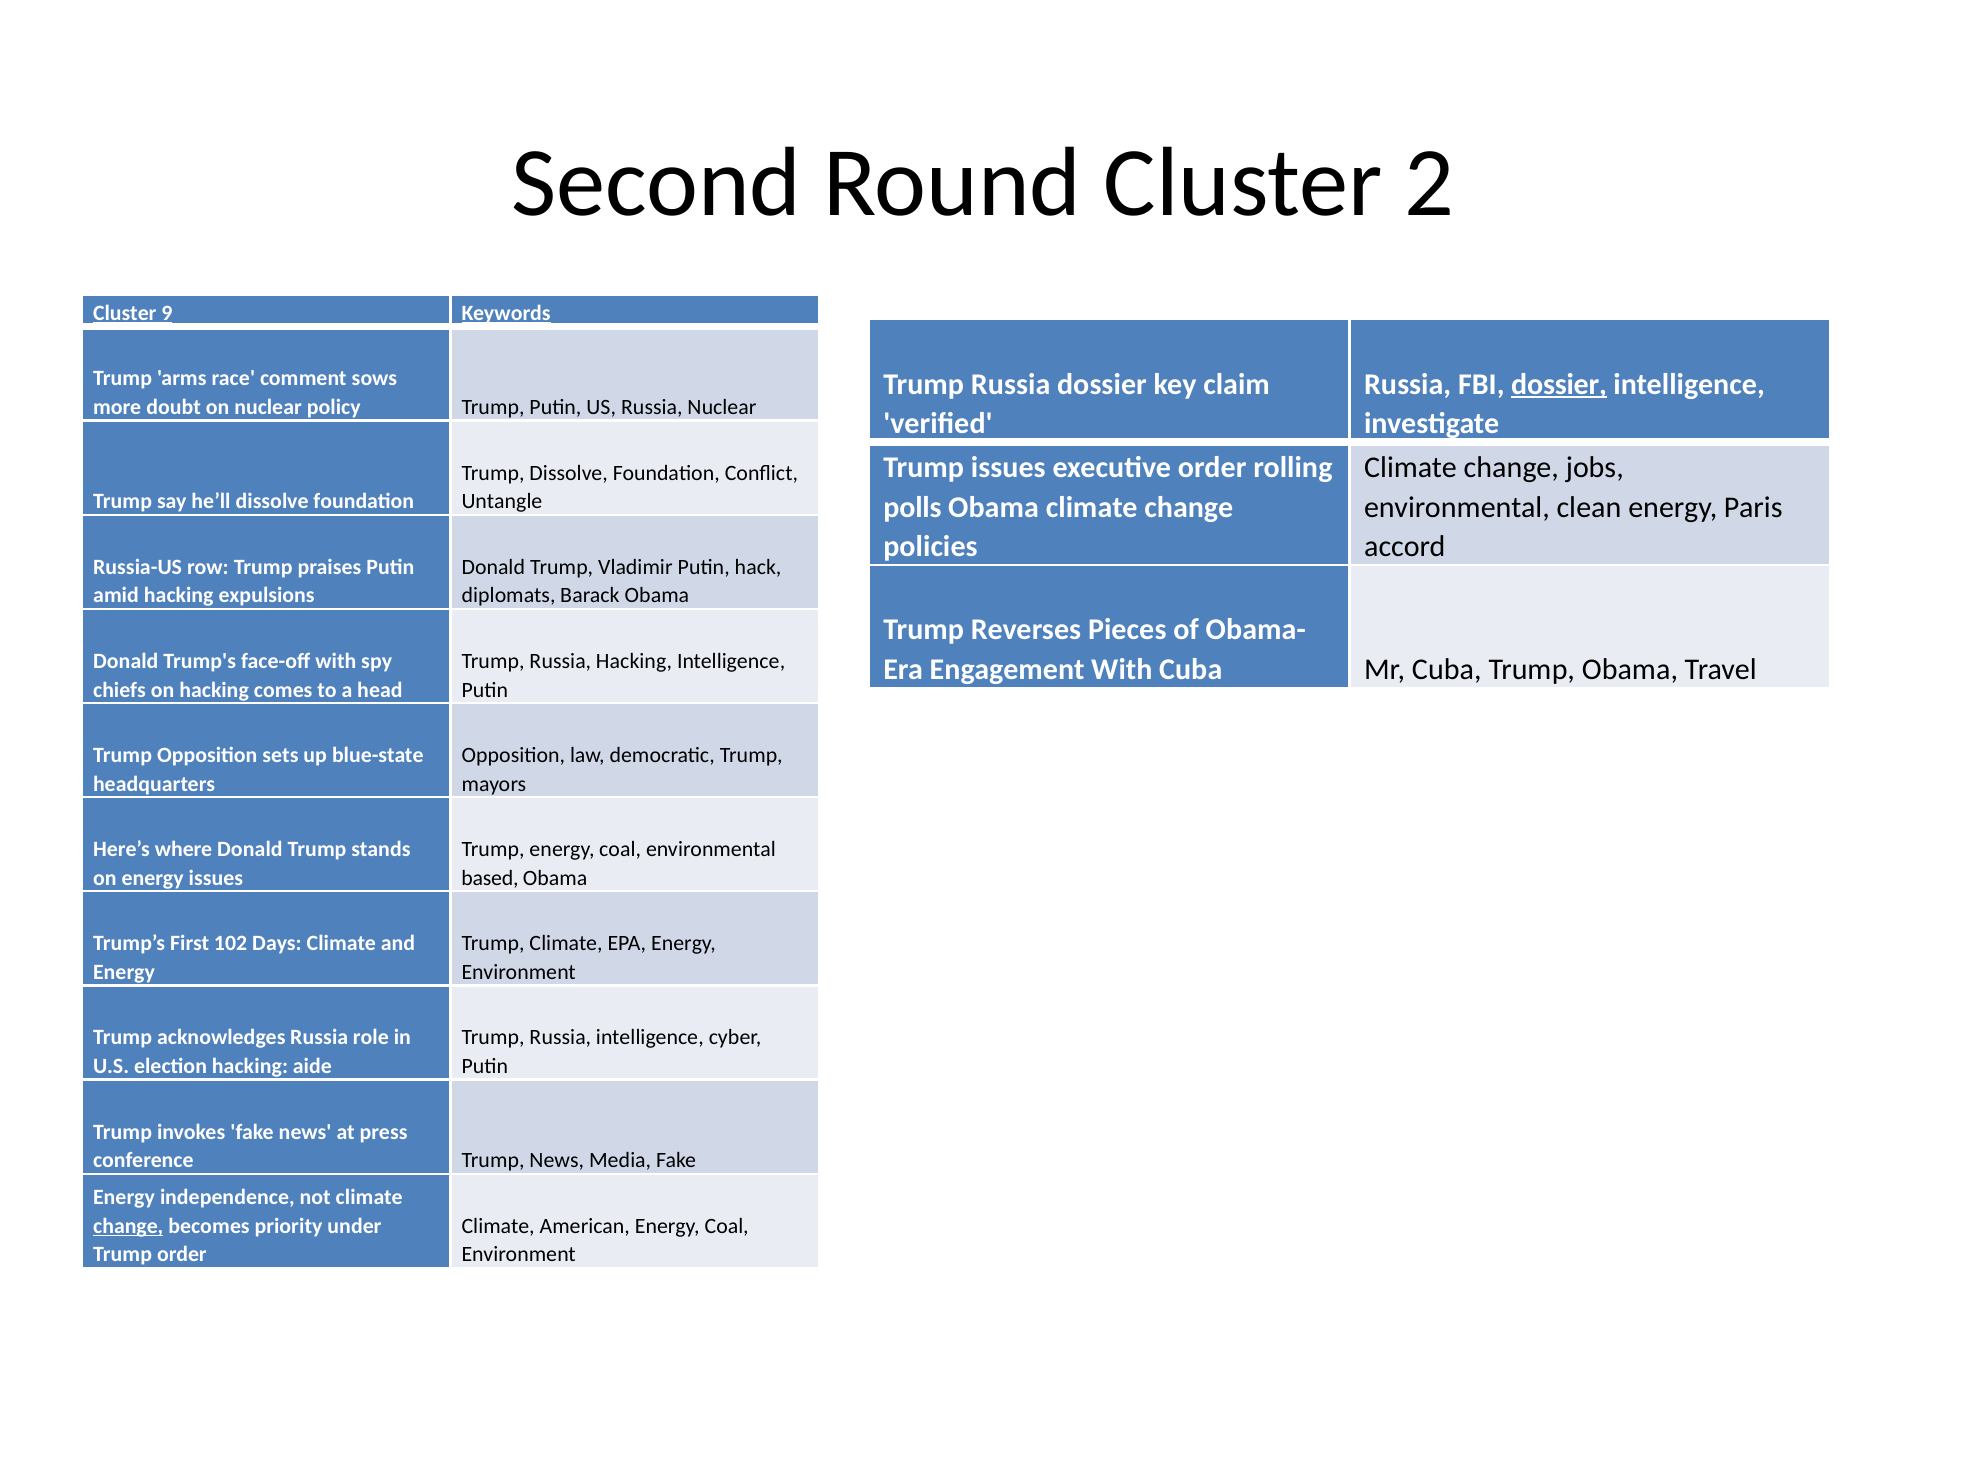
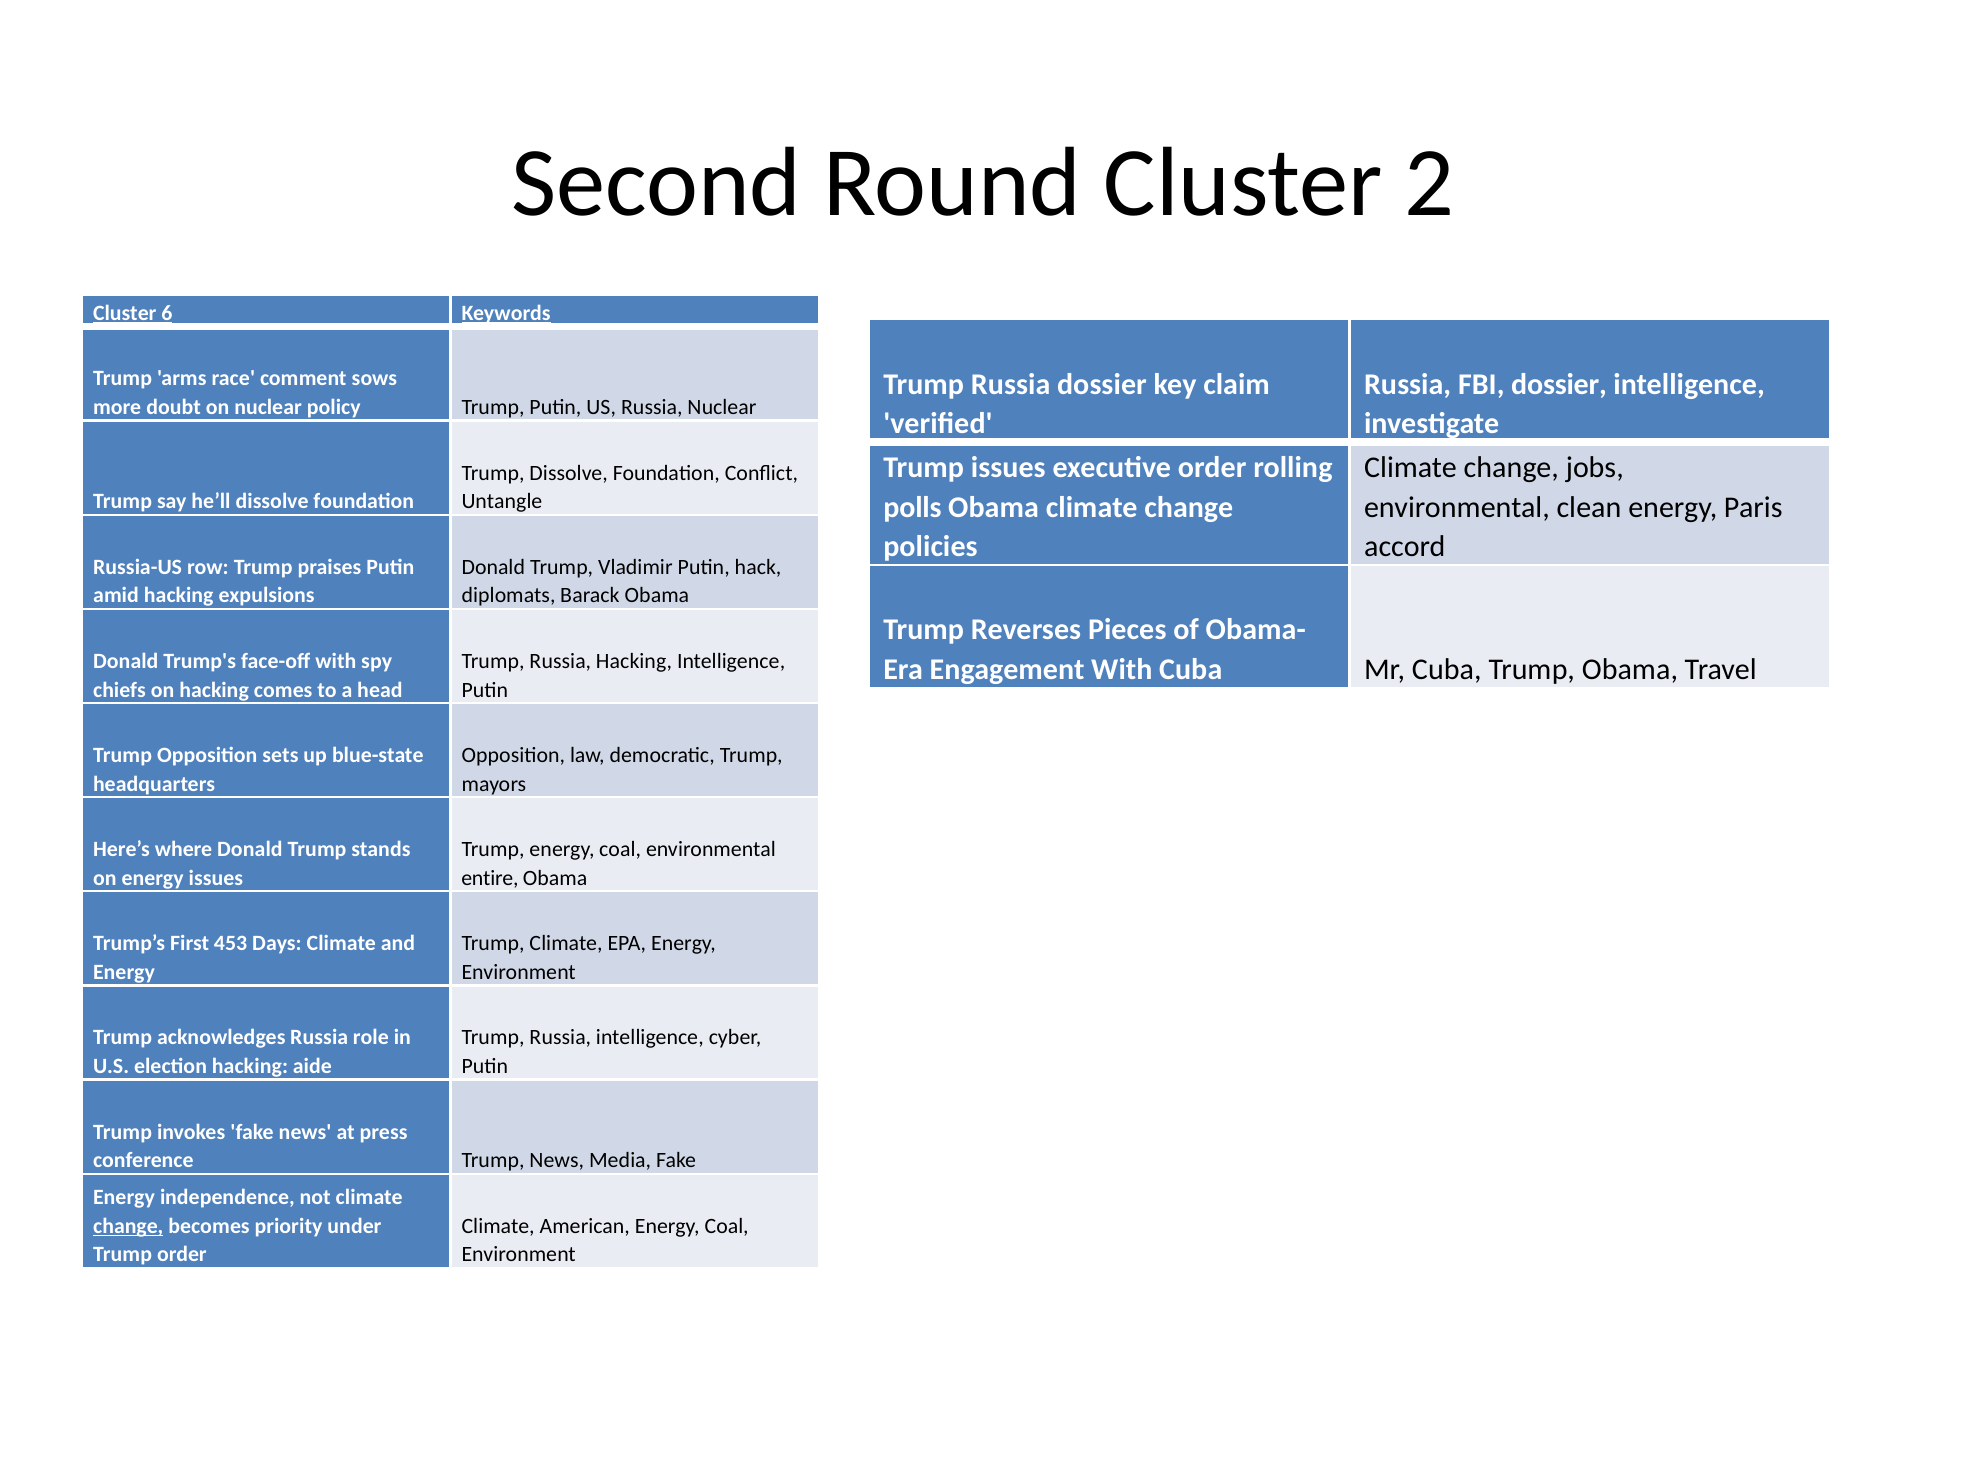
9: 9 -> 6
dossier at (1559, 384) underline: present -> none
based: based -> entire
102: 102 -> 453
